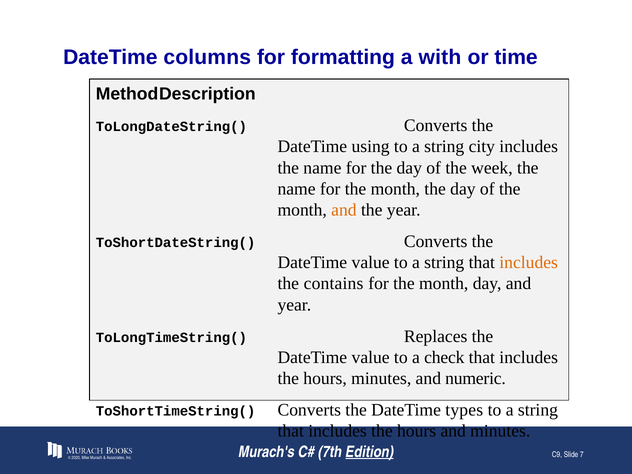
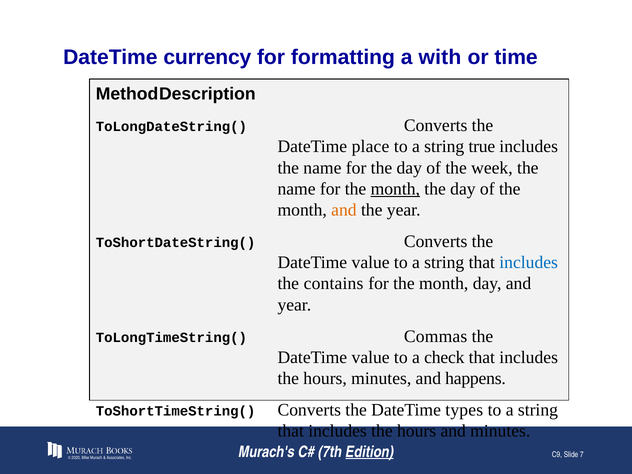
columns: columns -> currency
using: using -> place
city: city -> true
month at (395, 189) underline: none -> present
includes at (529, 263) colour: orange -> blue
Replaces: Replaces -> Commas
numeric: numeric -> happens
